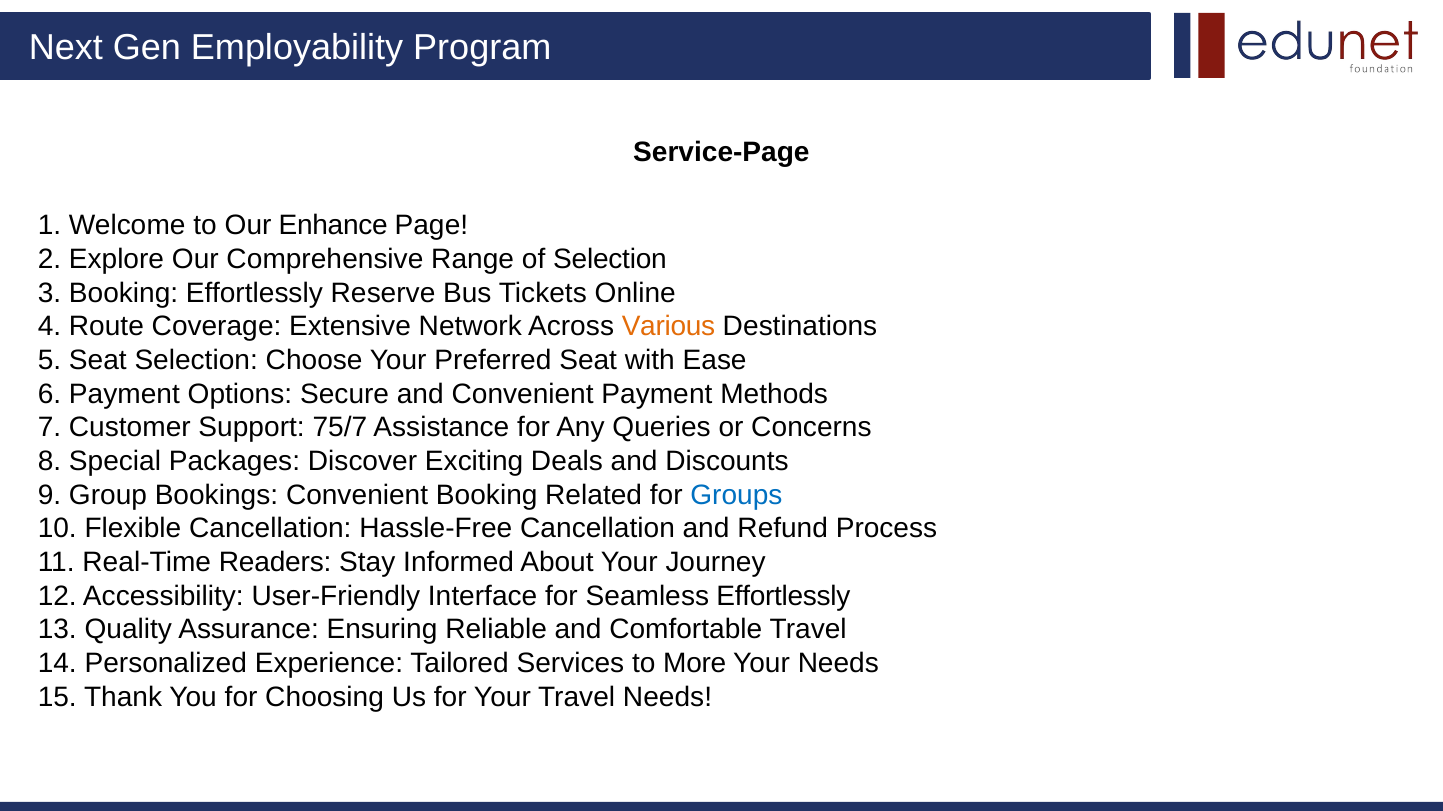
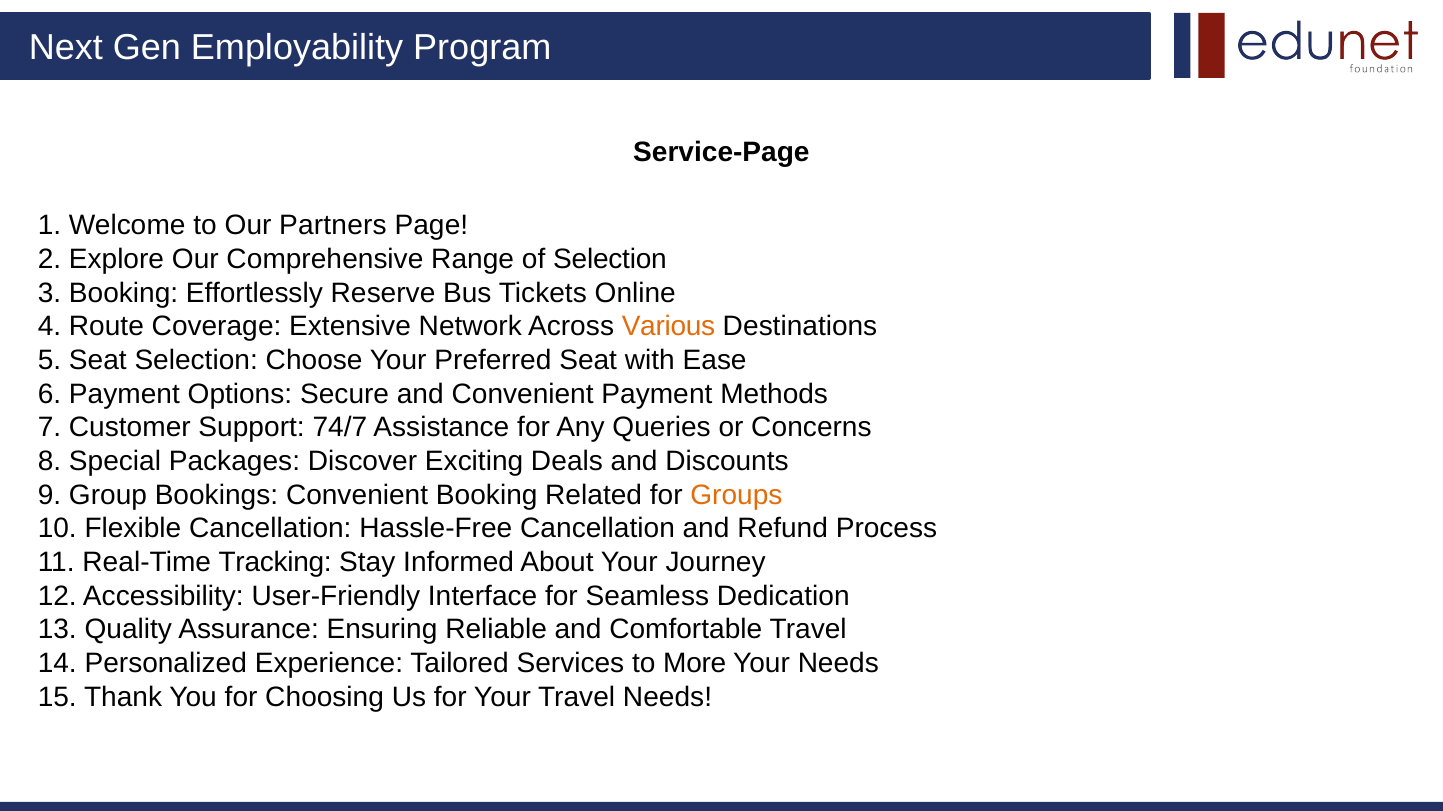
Enhance: Enhance -> Partners
75/7: 75/7 -> 74/7
Groups colour: blue -> orange
Readers: Readers -> Tracking
Seamless Effortlessly: Effortlessly -> Dedication
